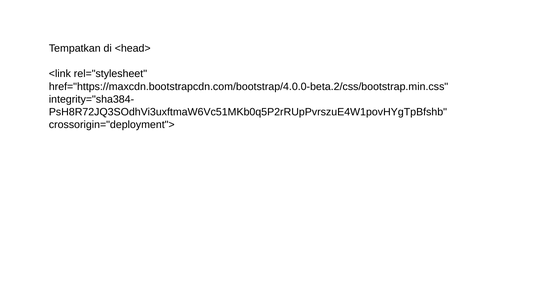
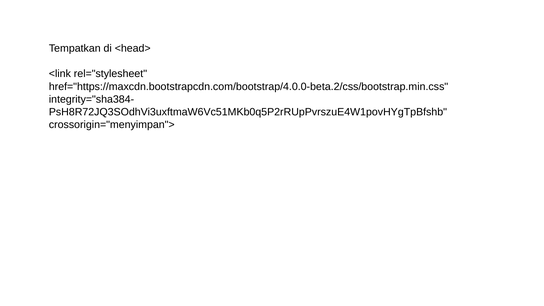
crossorigin="deployment">: crossorigin="deployment"> -> crossorigin="menyimpan">
